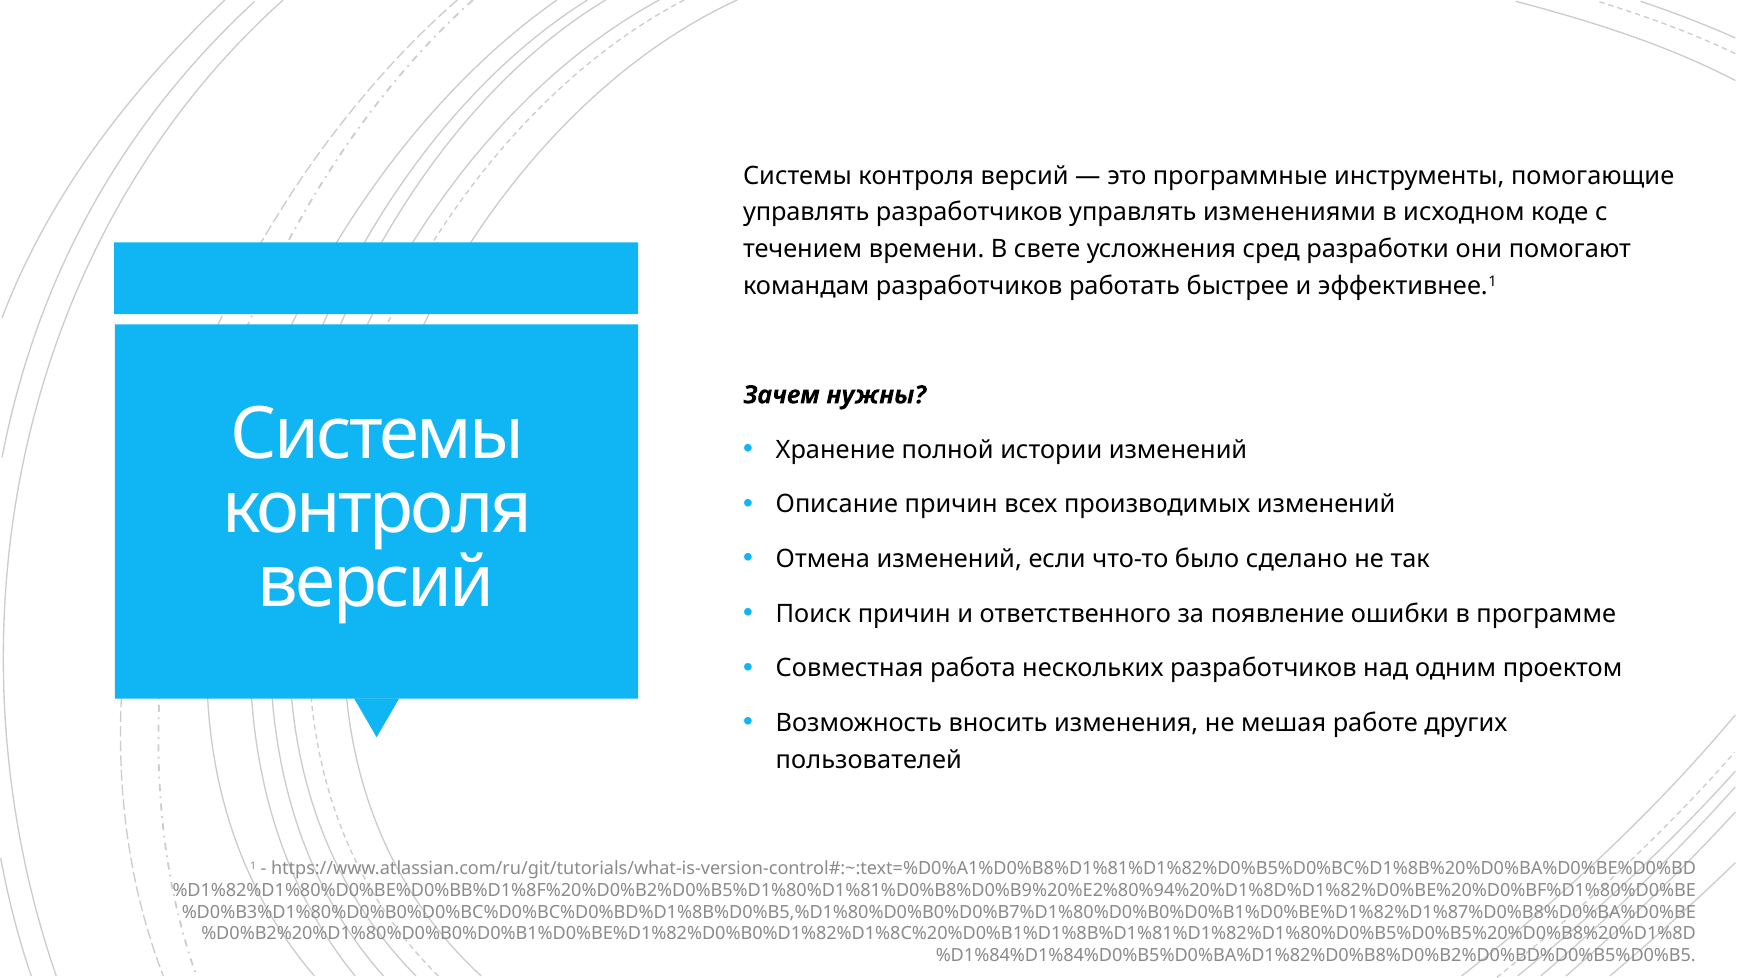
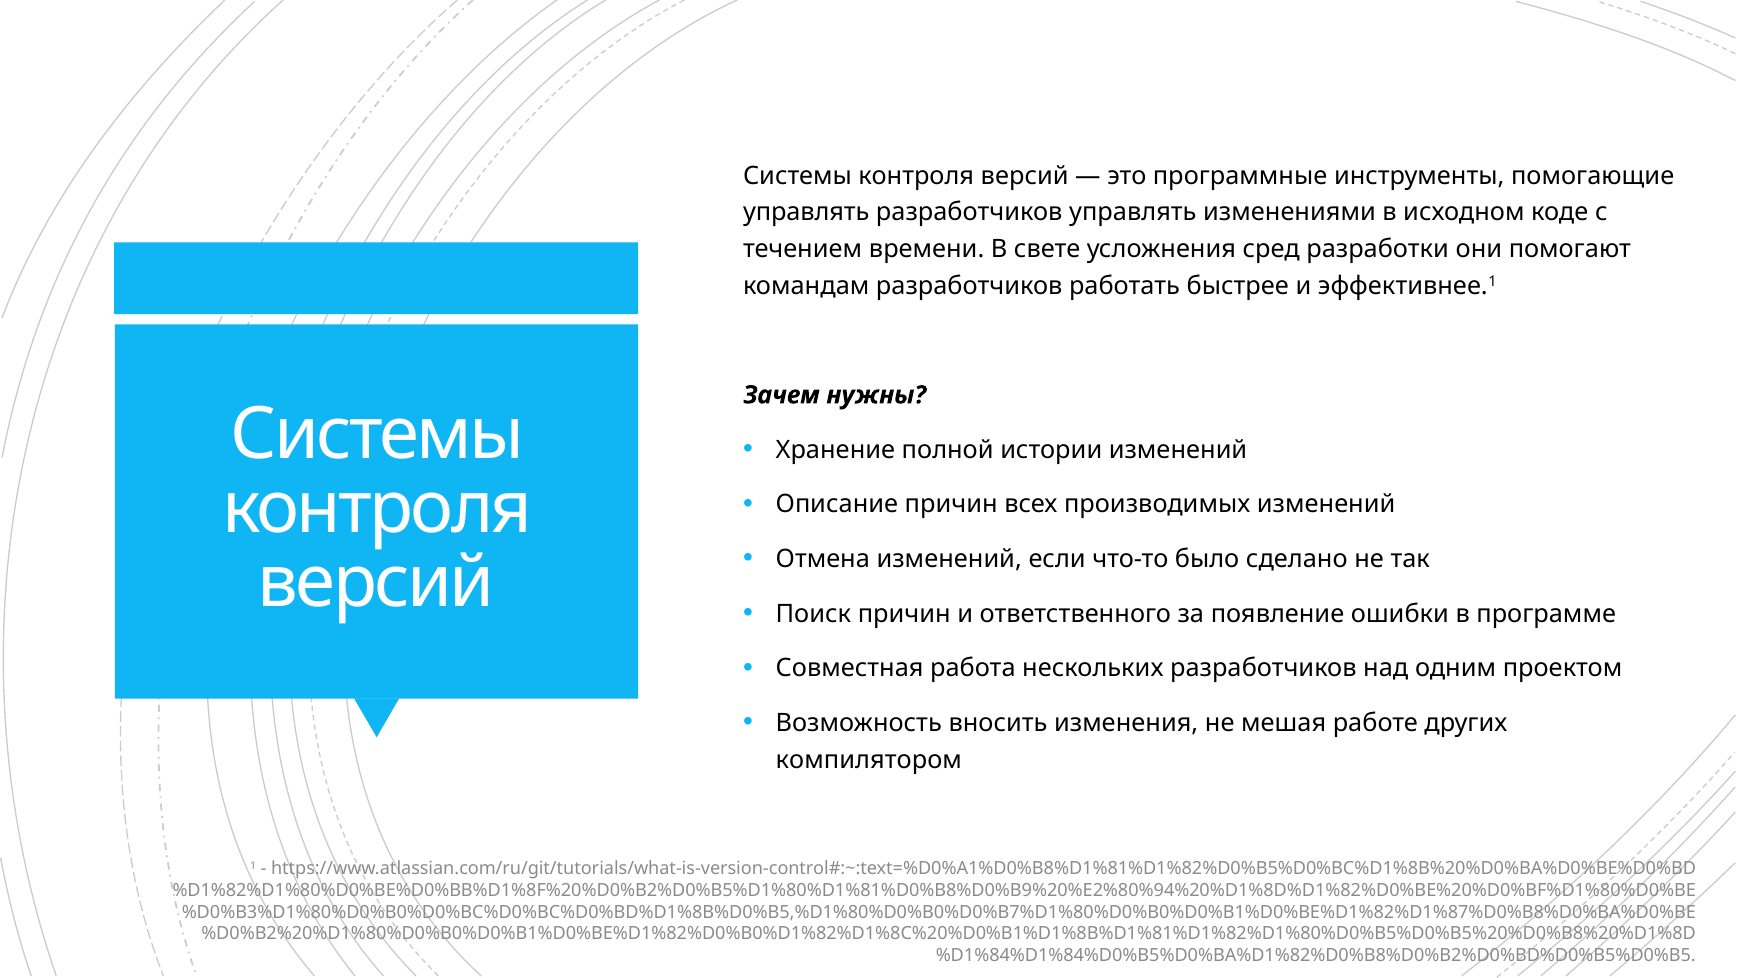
пользователей: пользователей -> компилятором
